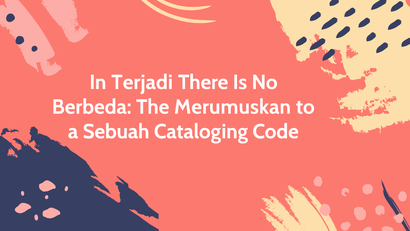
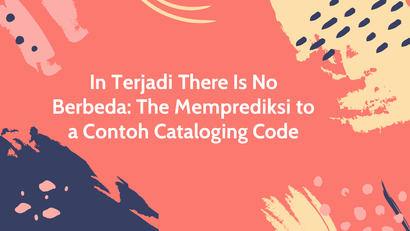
Merumuskan: Merumuskan -> Memprediksi
Sebuah: Sebuah -> Contoh
